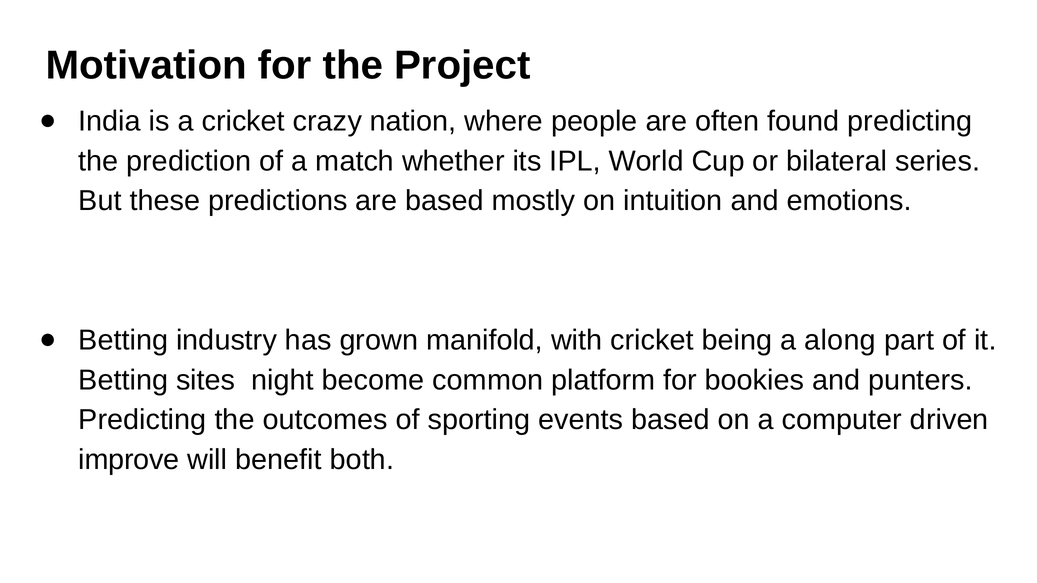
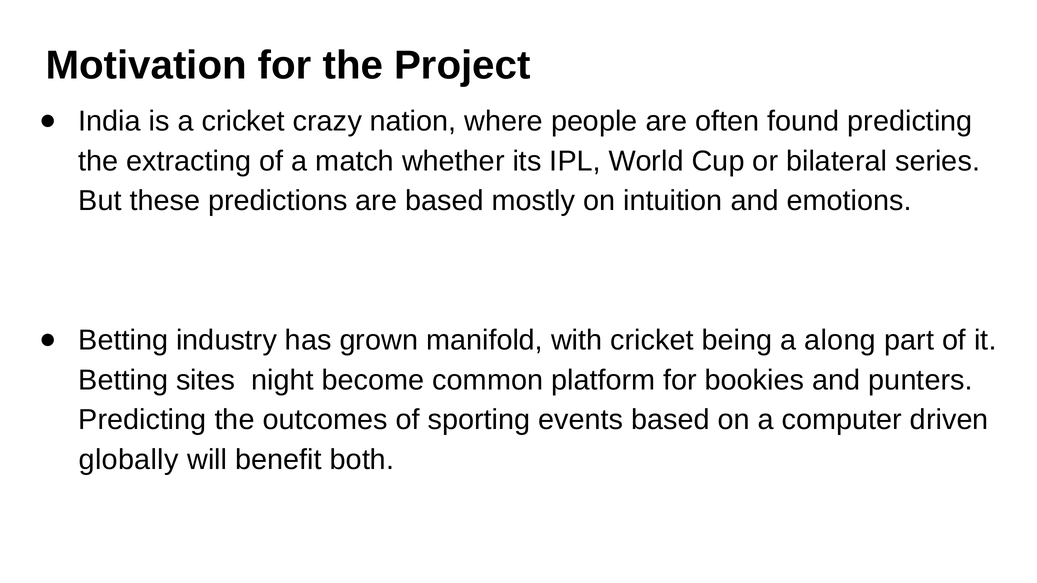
prediction: prediction -> extracting
improve: improve -> globally
